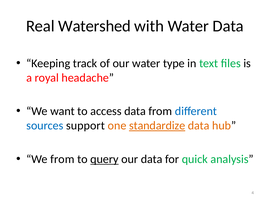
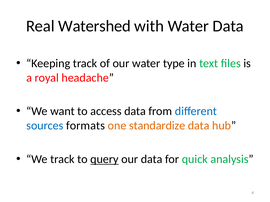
support: support -> formats
standardize underline: present -> none
We from: from -> track
